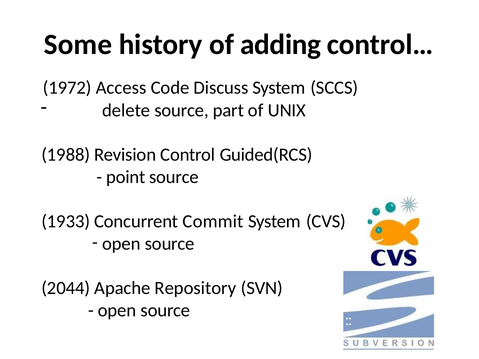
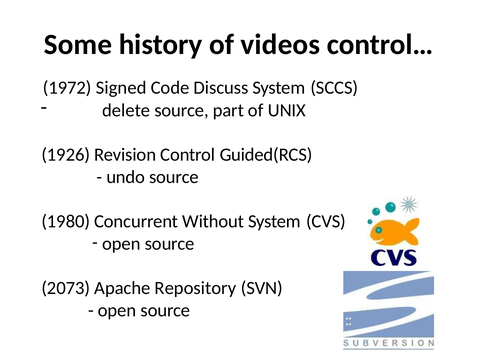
adding: adding -> videos
Access: Access -> Signed
1988: 1988 -> 1926
point: point -> undo
1933: 1933 -> 1980
Commit: Commit -> Without
2044: 2044 -> 2073
